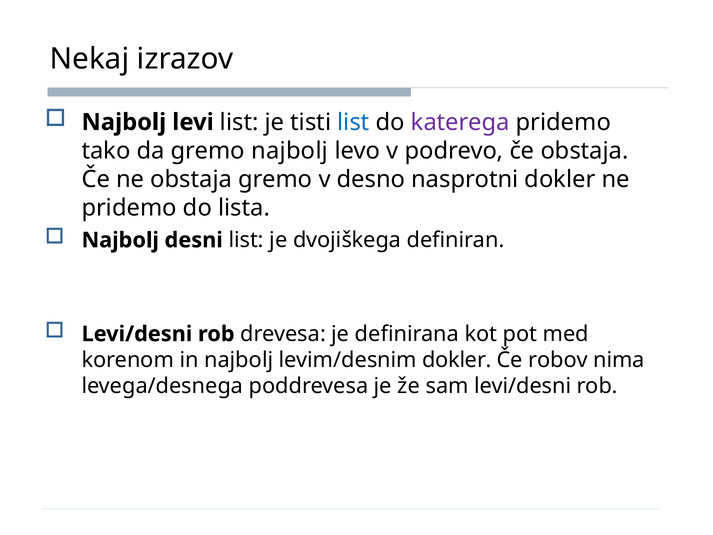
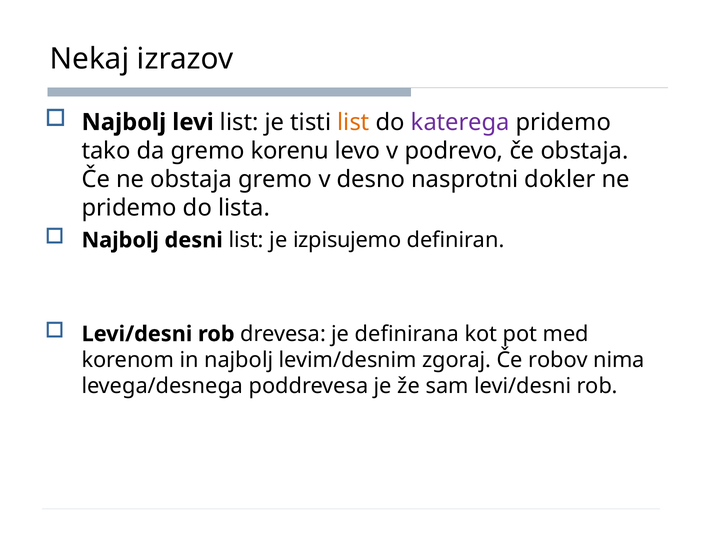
list at (353, 122) colour: blue -> orange
gremo najbolj: najbolj -> korenu
dvojiškega: dvojiškega -> izpisujemo
levim/desnim dokler: dokler -> zgoraj
